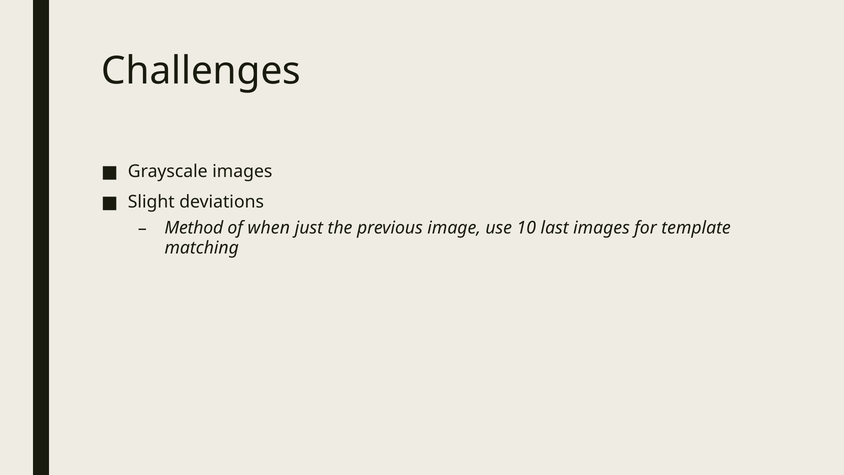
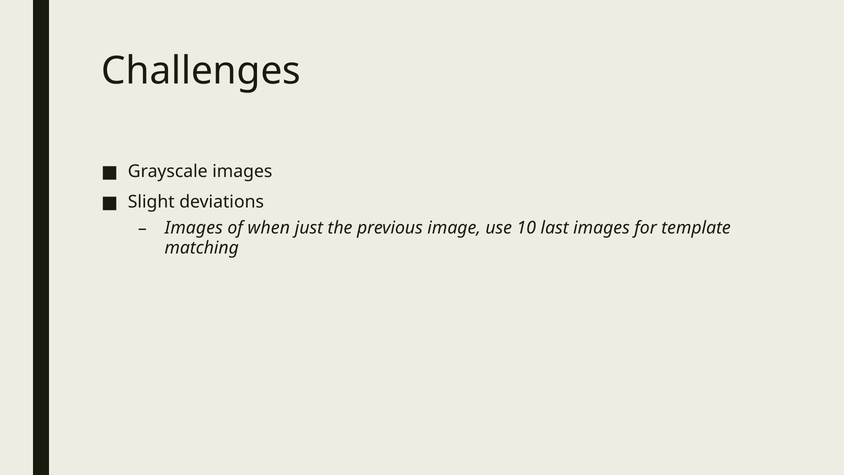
Method at (194, 228): Method -> Images
